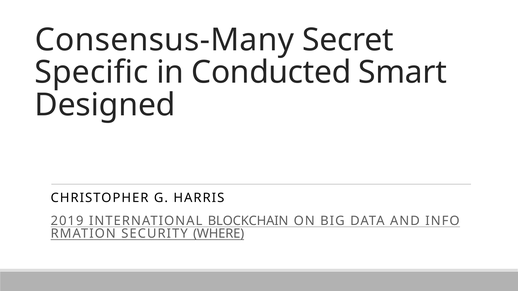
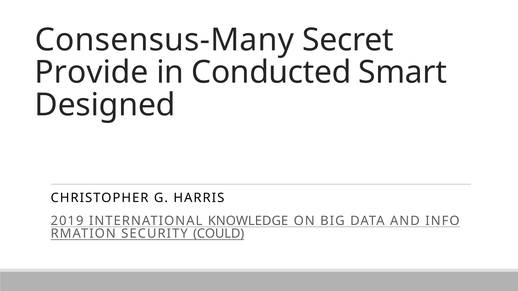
Specific: Specific -> Provide
BLOCKCHAIN: BLOCKCHAIN -> KNOWLEDGE
WHERE: WHERE -> COULD
